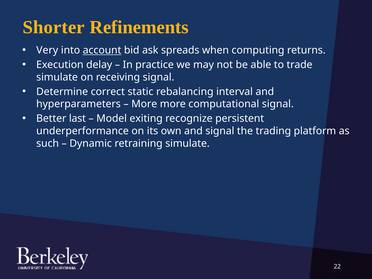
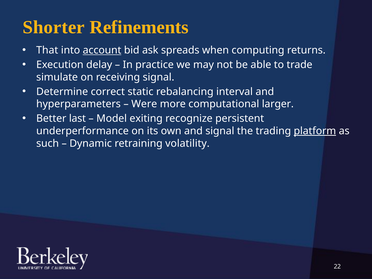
Very: Very -> That
More at (144, 104): More -> Were
computational signal: signal -> larger
platform underline: none -> present
retraining simulate: simulate -> volatility
